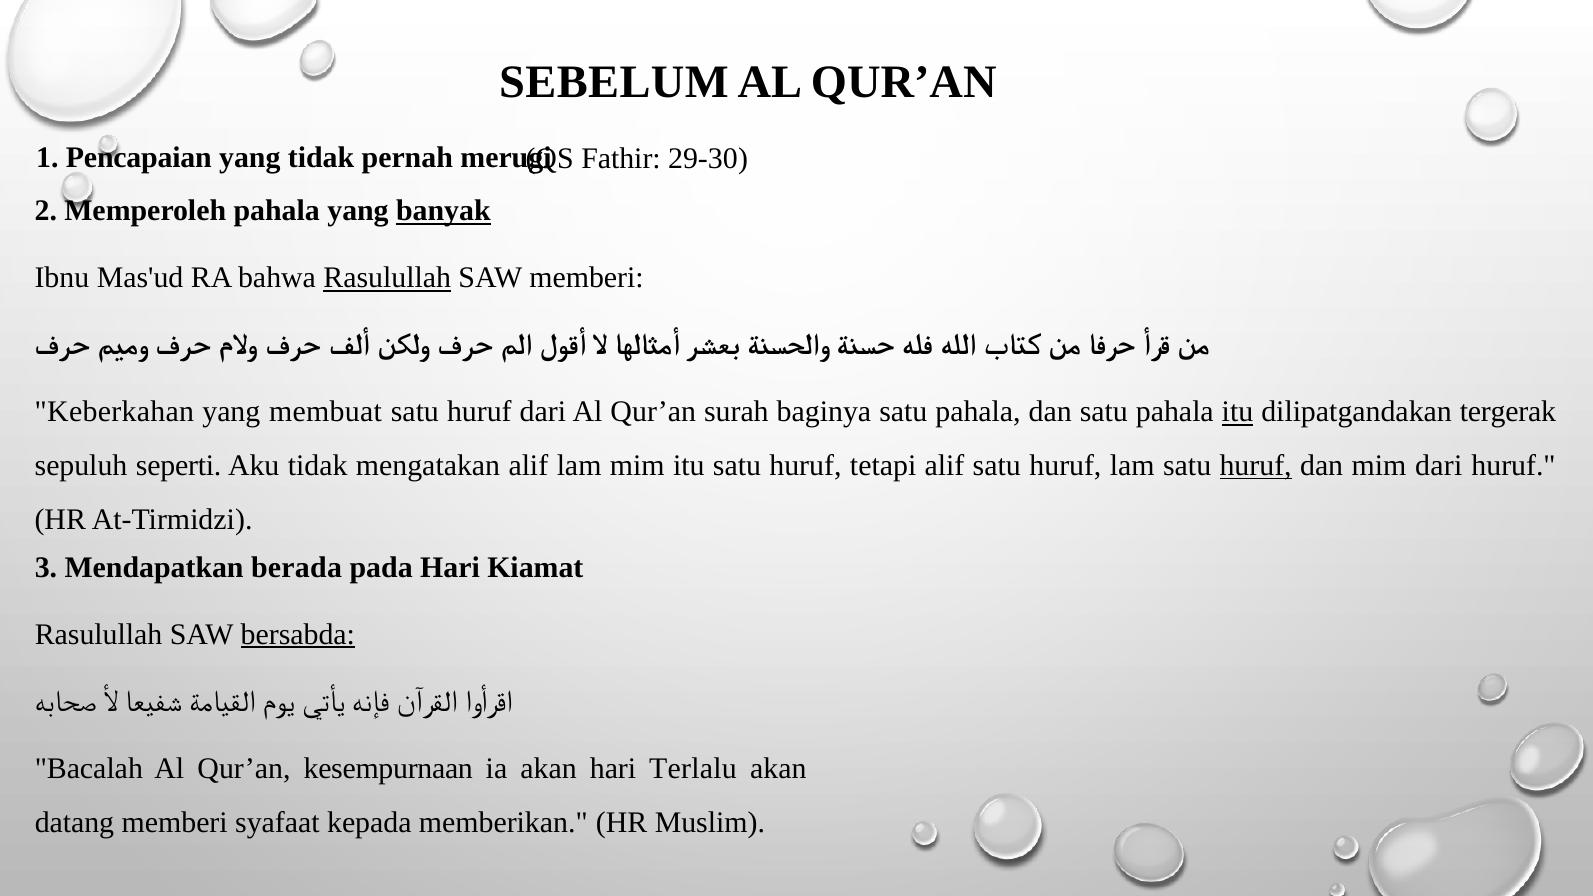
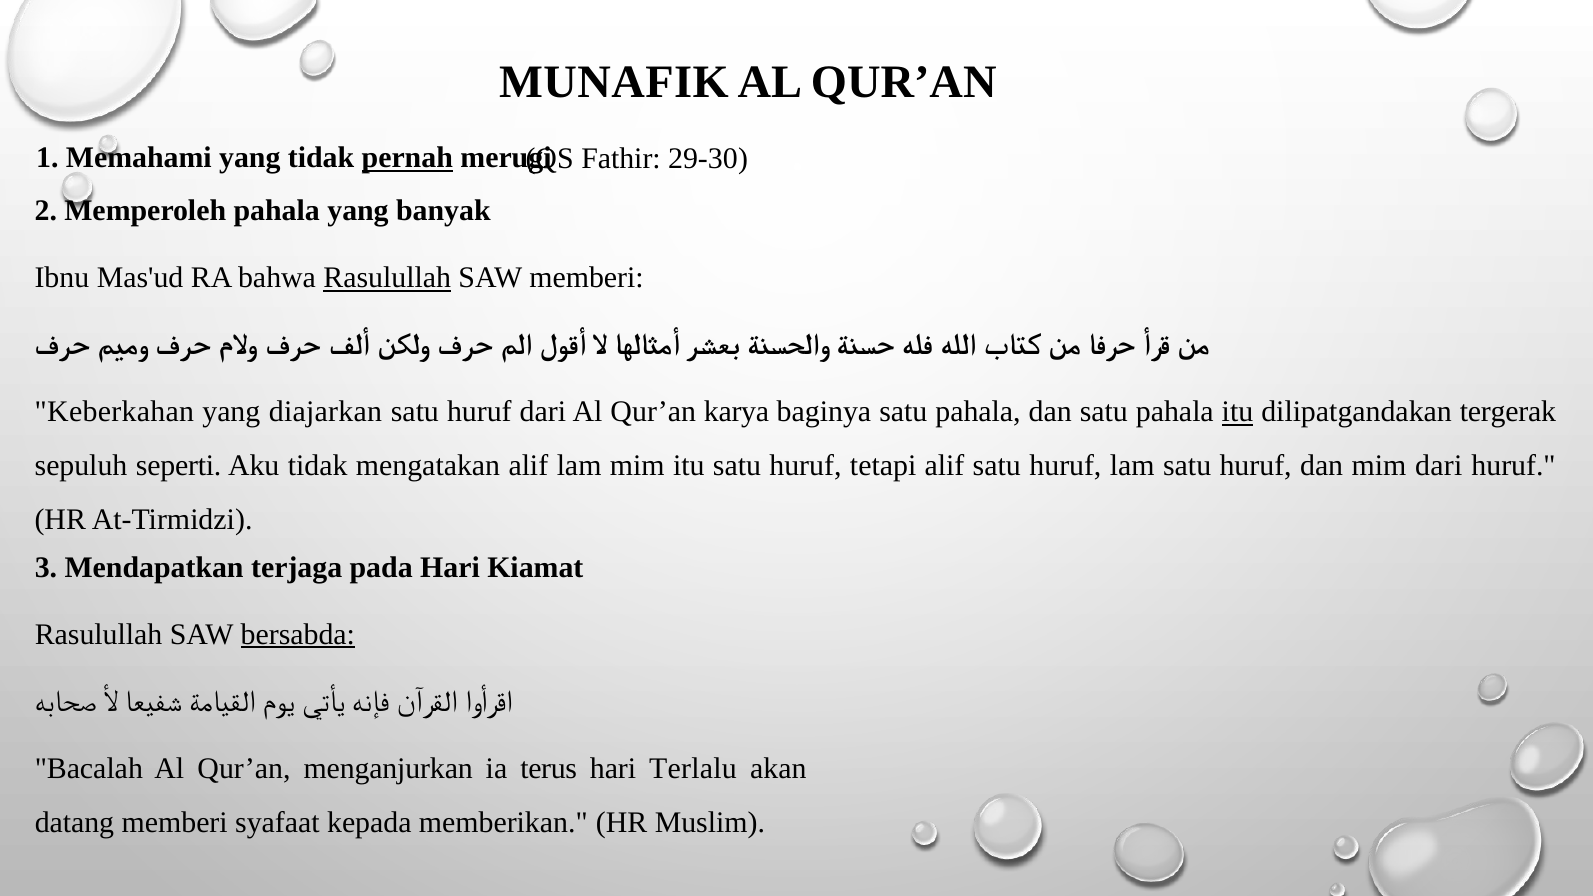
SEBELUM: SEBELUM -> MUNAFIK
Pencapaian: Pencapaian -> Memahami
pernah underline: none -> present
banyak underline: present -> none
membuat: membuat -> diajarkan
surah: surah -> karya
huruf at (1256, 466) underline: present -> none
berada: berada -> terjaga
kesempurnaan: kesempurnaan -> menganjurkan
ia akan: akan -> terus
